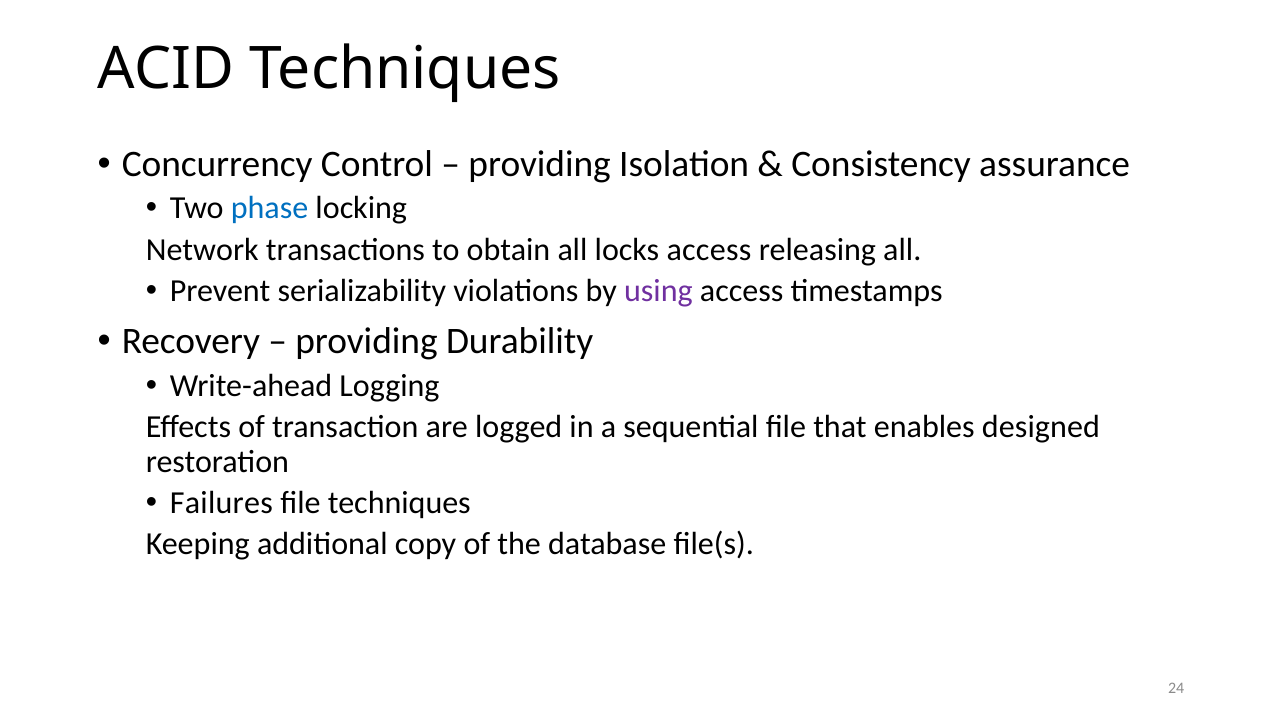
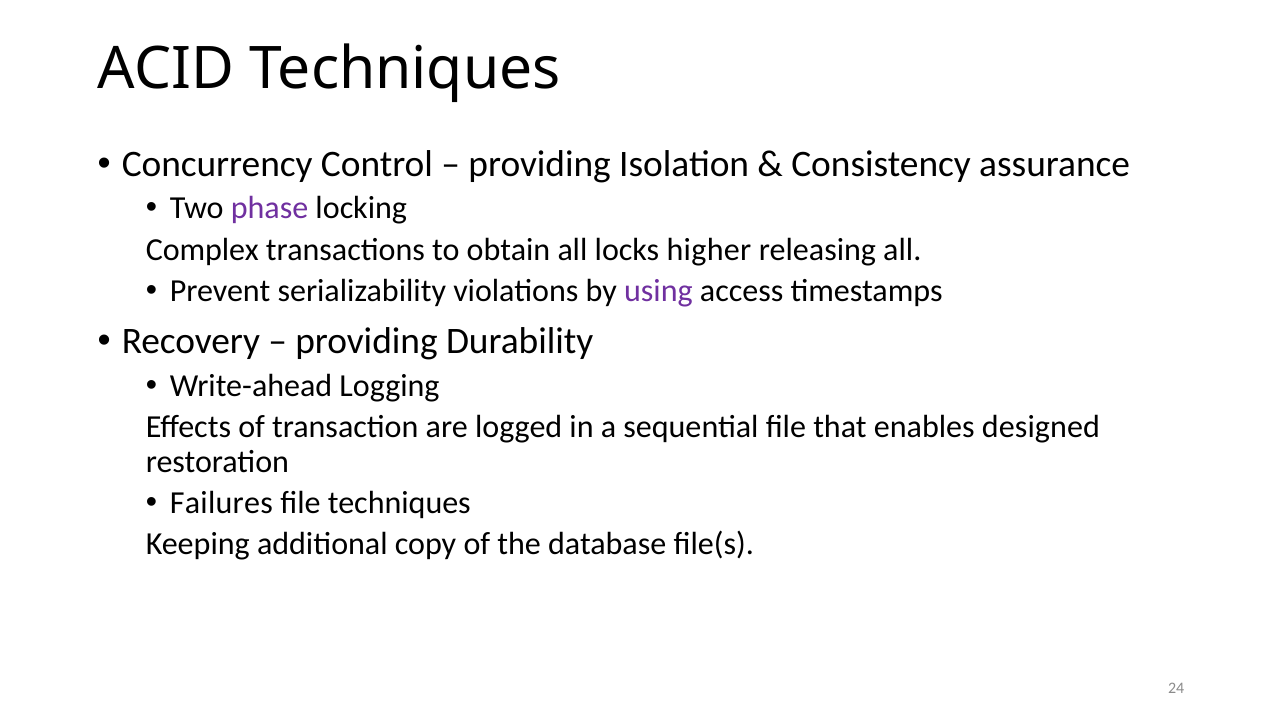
phase colour: blue -> purple
Network: Network -> Complex
locks access: access -> higher
